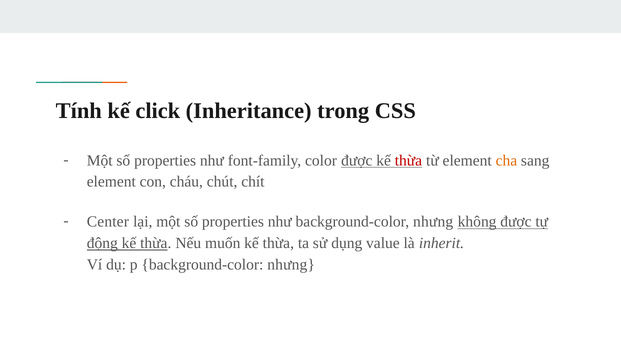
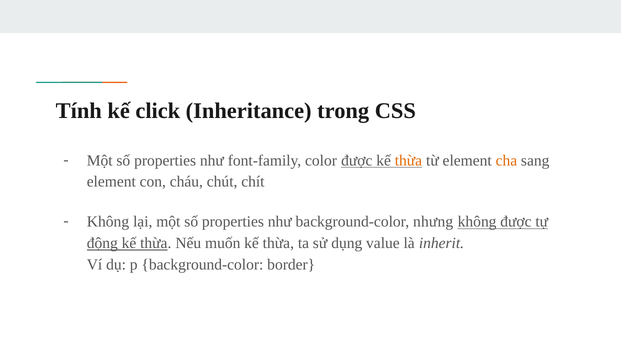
thừa at (408, 161) colour: red -> orange
Center at (108, 222): Center -> Không
p background-color nhưng: nhưng -> border
